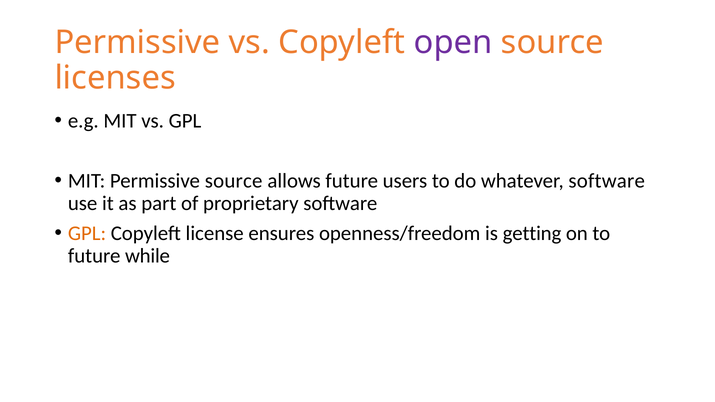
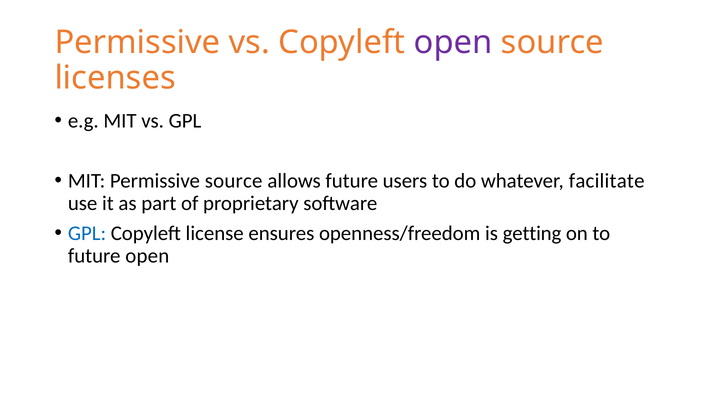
whatever software: software -> facilitate
GPL at (87, 233) colour: orange -> blue
future while: while -> open
